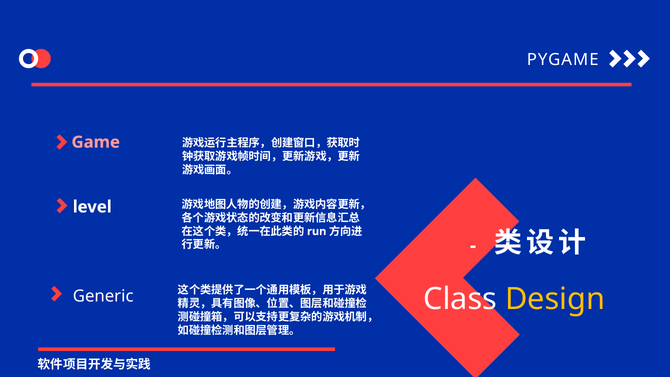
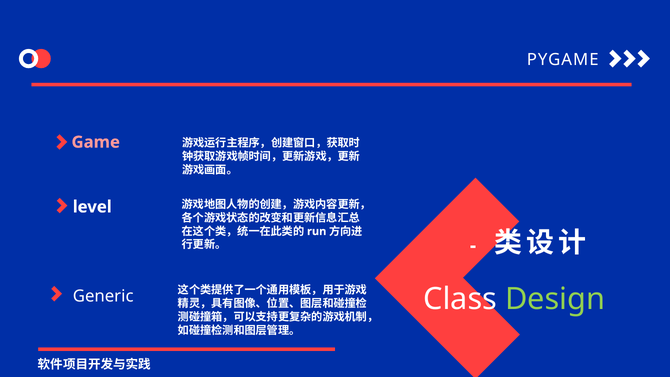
Design at (555, 299) colour: yellow -> light green
